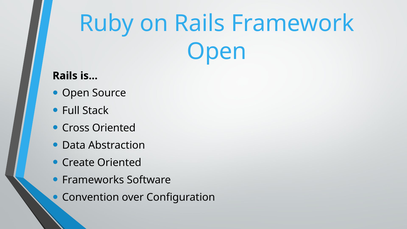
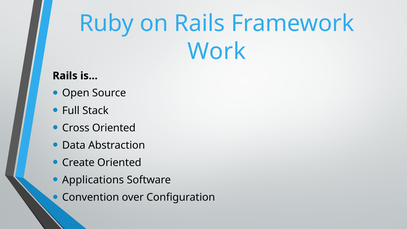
Open at (217, 51): Open -> Work
Frameworks: Frameworks -> Applications
